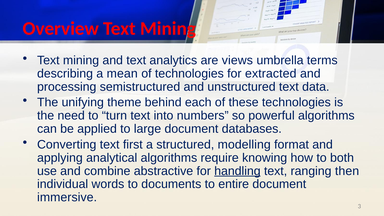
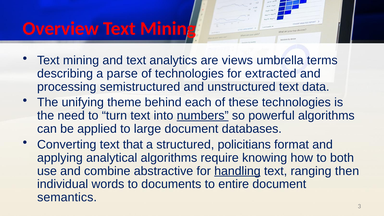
mean: mean -> parse
numbers underline: none -> present
first: first -> that
modelling: modelling -> policitians
immersive: immersive -> semantics
